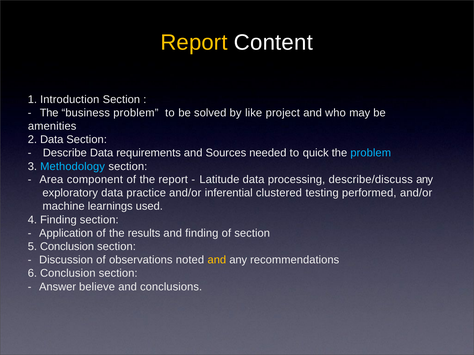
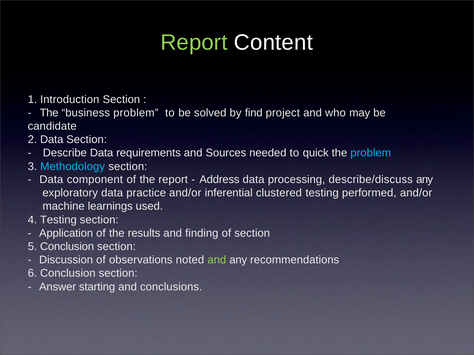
Report at (194, 43) colour: yellow -> light green
like: like -> find
amenities: amenities -> candidate
Area at (51, 180): Area -> Data
Latitude: Latitude -> Address
4 Finding: Finding -> Testing
and at (217, 260) colour: yellow -> light green
believe: believe -> starting
